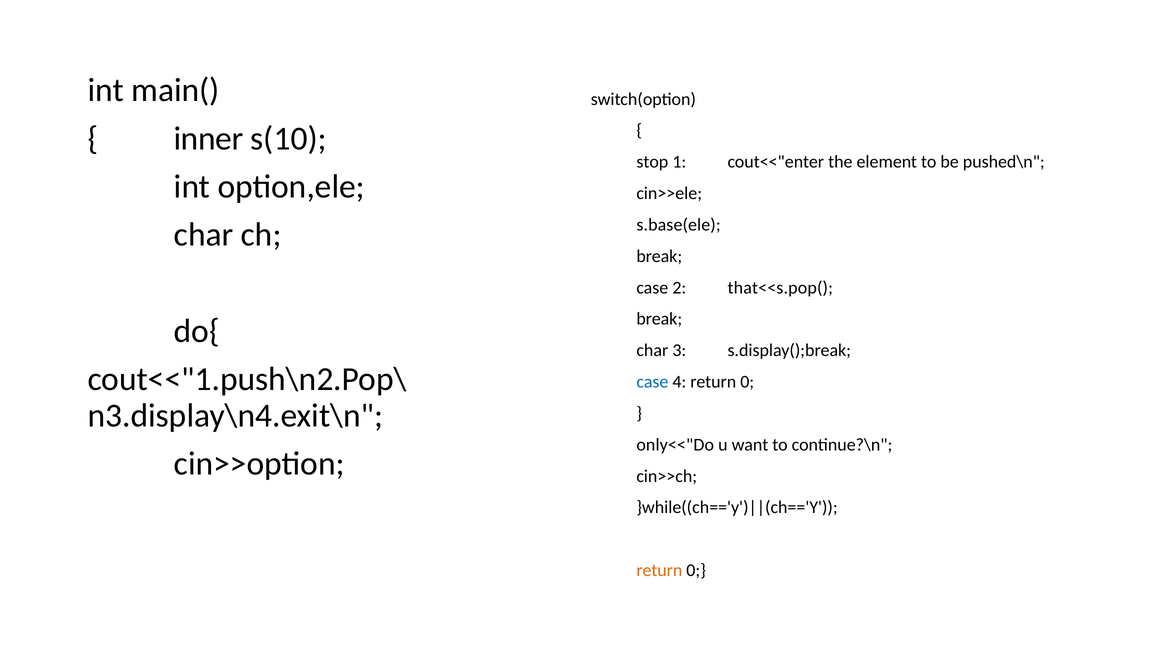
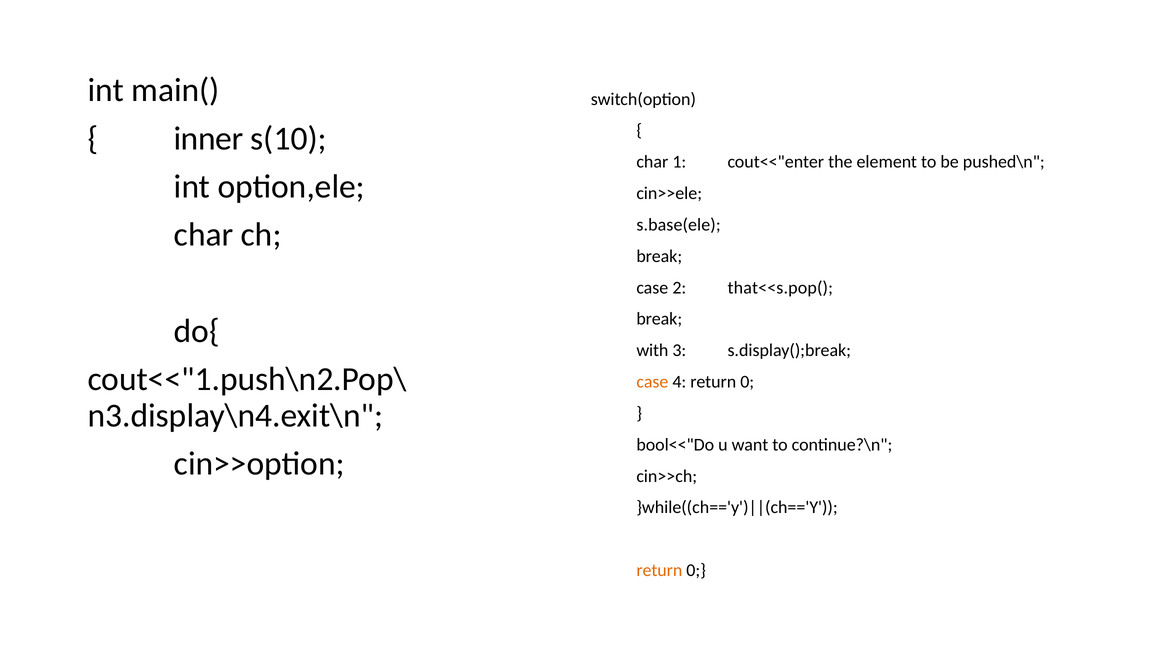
stop at (652, 162): stop -> char
char at (652, 350): char -> with
case at (652, 382) colour: blue -> orange
only<<"Do: only<<"Do -> bool<<"Do
